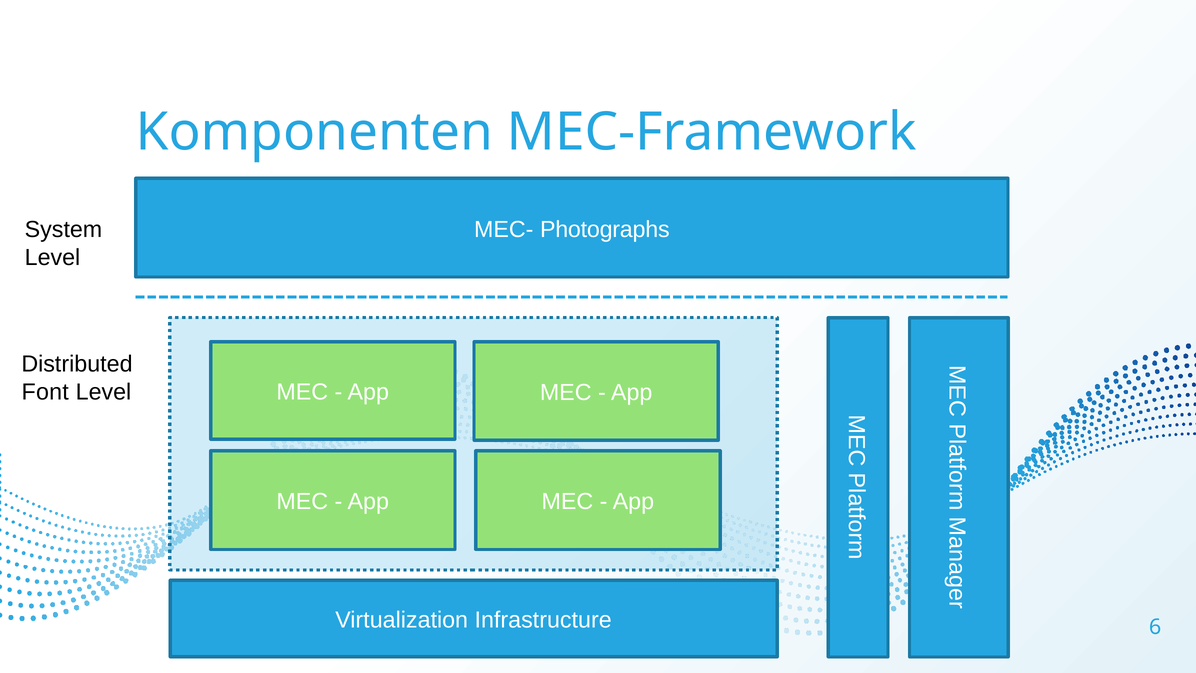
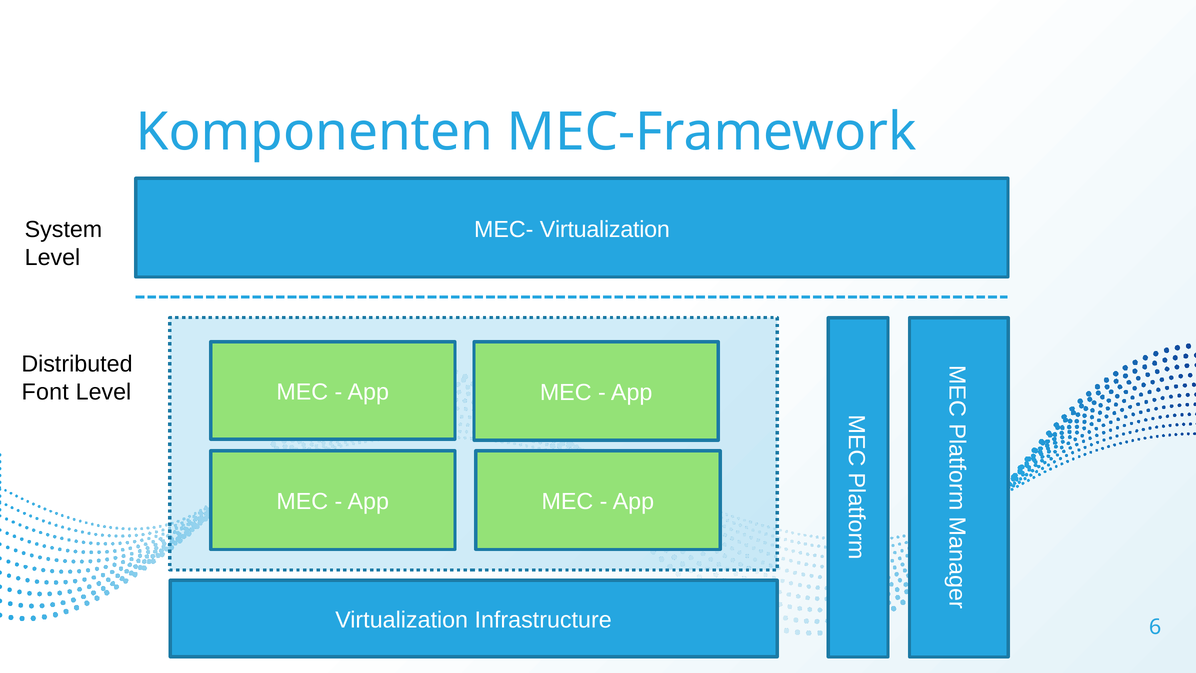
MEC- Photographs: Photographs -> Virtualization
